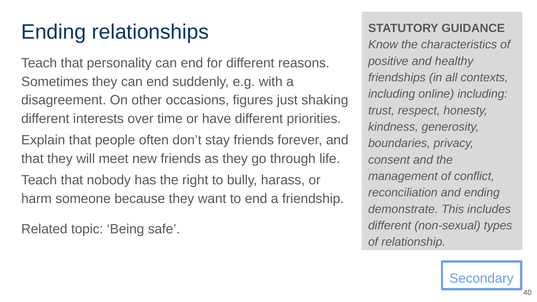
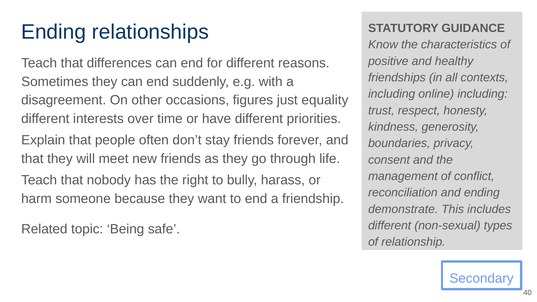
personality: personality -> differences
shaking: shaking -> equality
